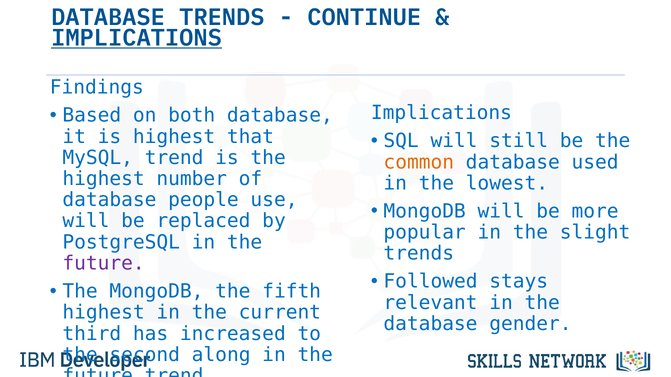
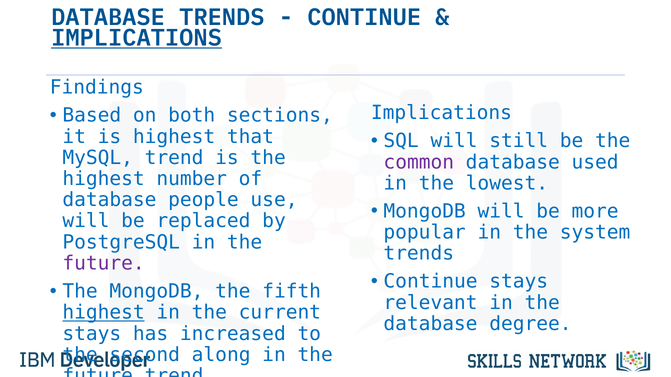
both database: database -> sections
common colour: orange -> purple
the slight: slight -> system
Followed at (431, 282): Followed -> Continue
highest at (104, 313) underline: none -> present
gender: gender -> degree
third at (92, 334): third -> stays
